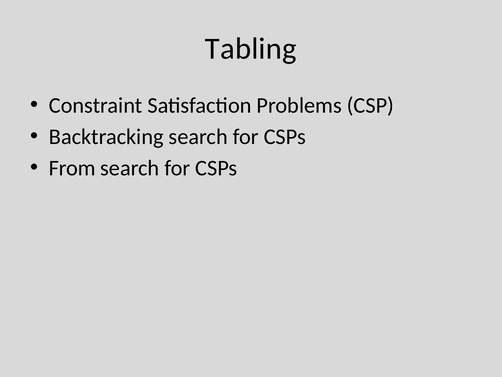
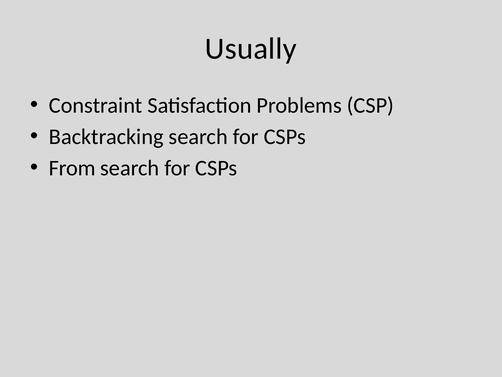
Tabling: Tabling -> Usually
